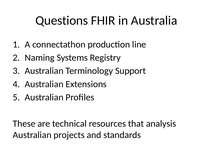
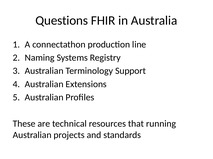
analysis: analysis -> running
